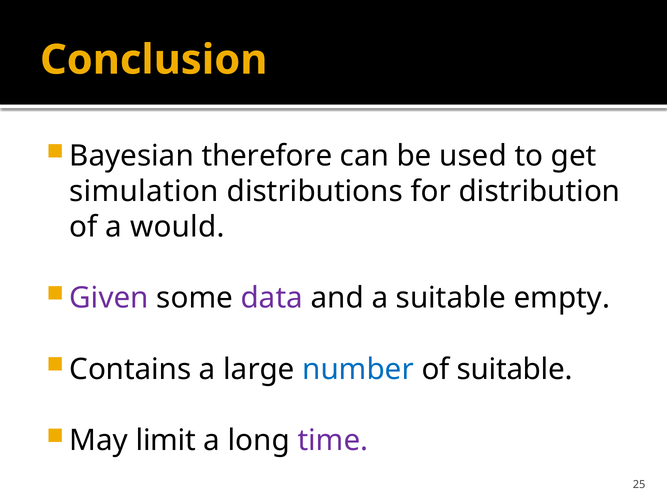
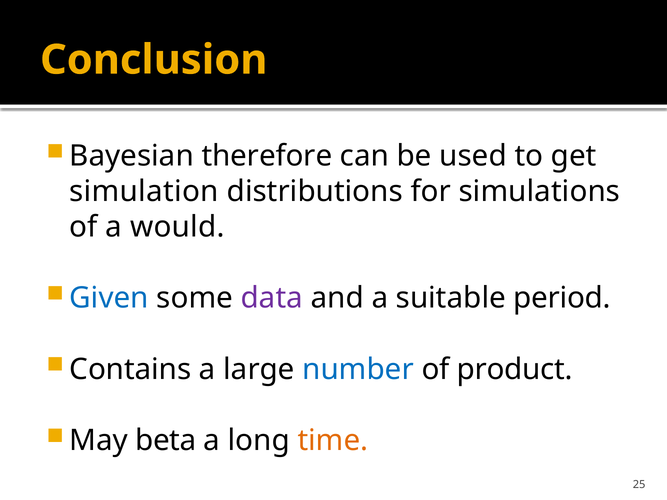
distribution: distribution -> simulations
Given colour: purple -> blue
empty: empty -> period
of suitable: suitable -> product
limit: limit -> beta
time colour: purple -> orange
